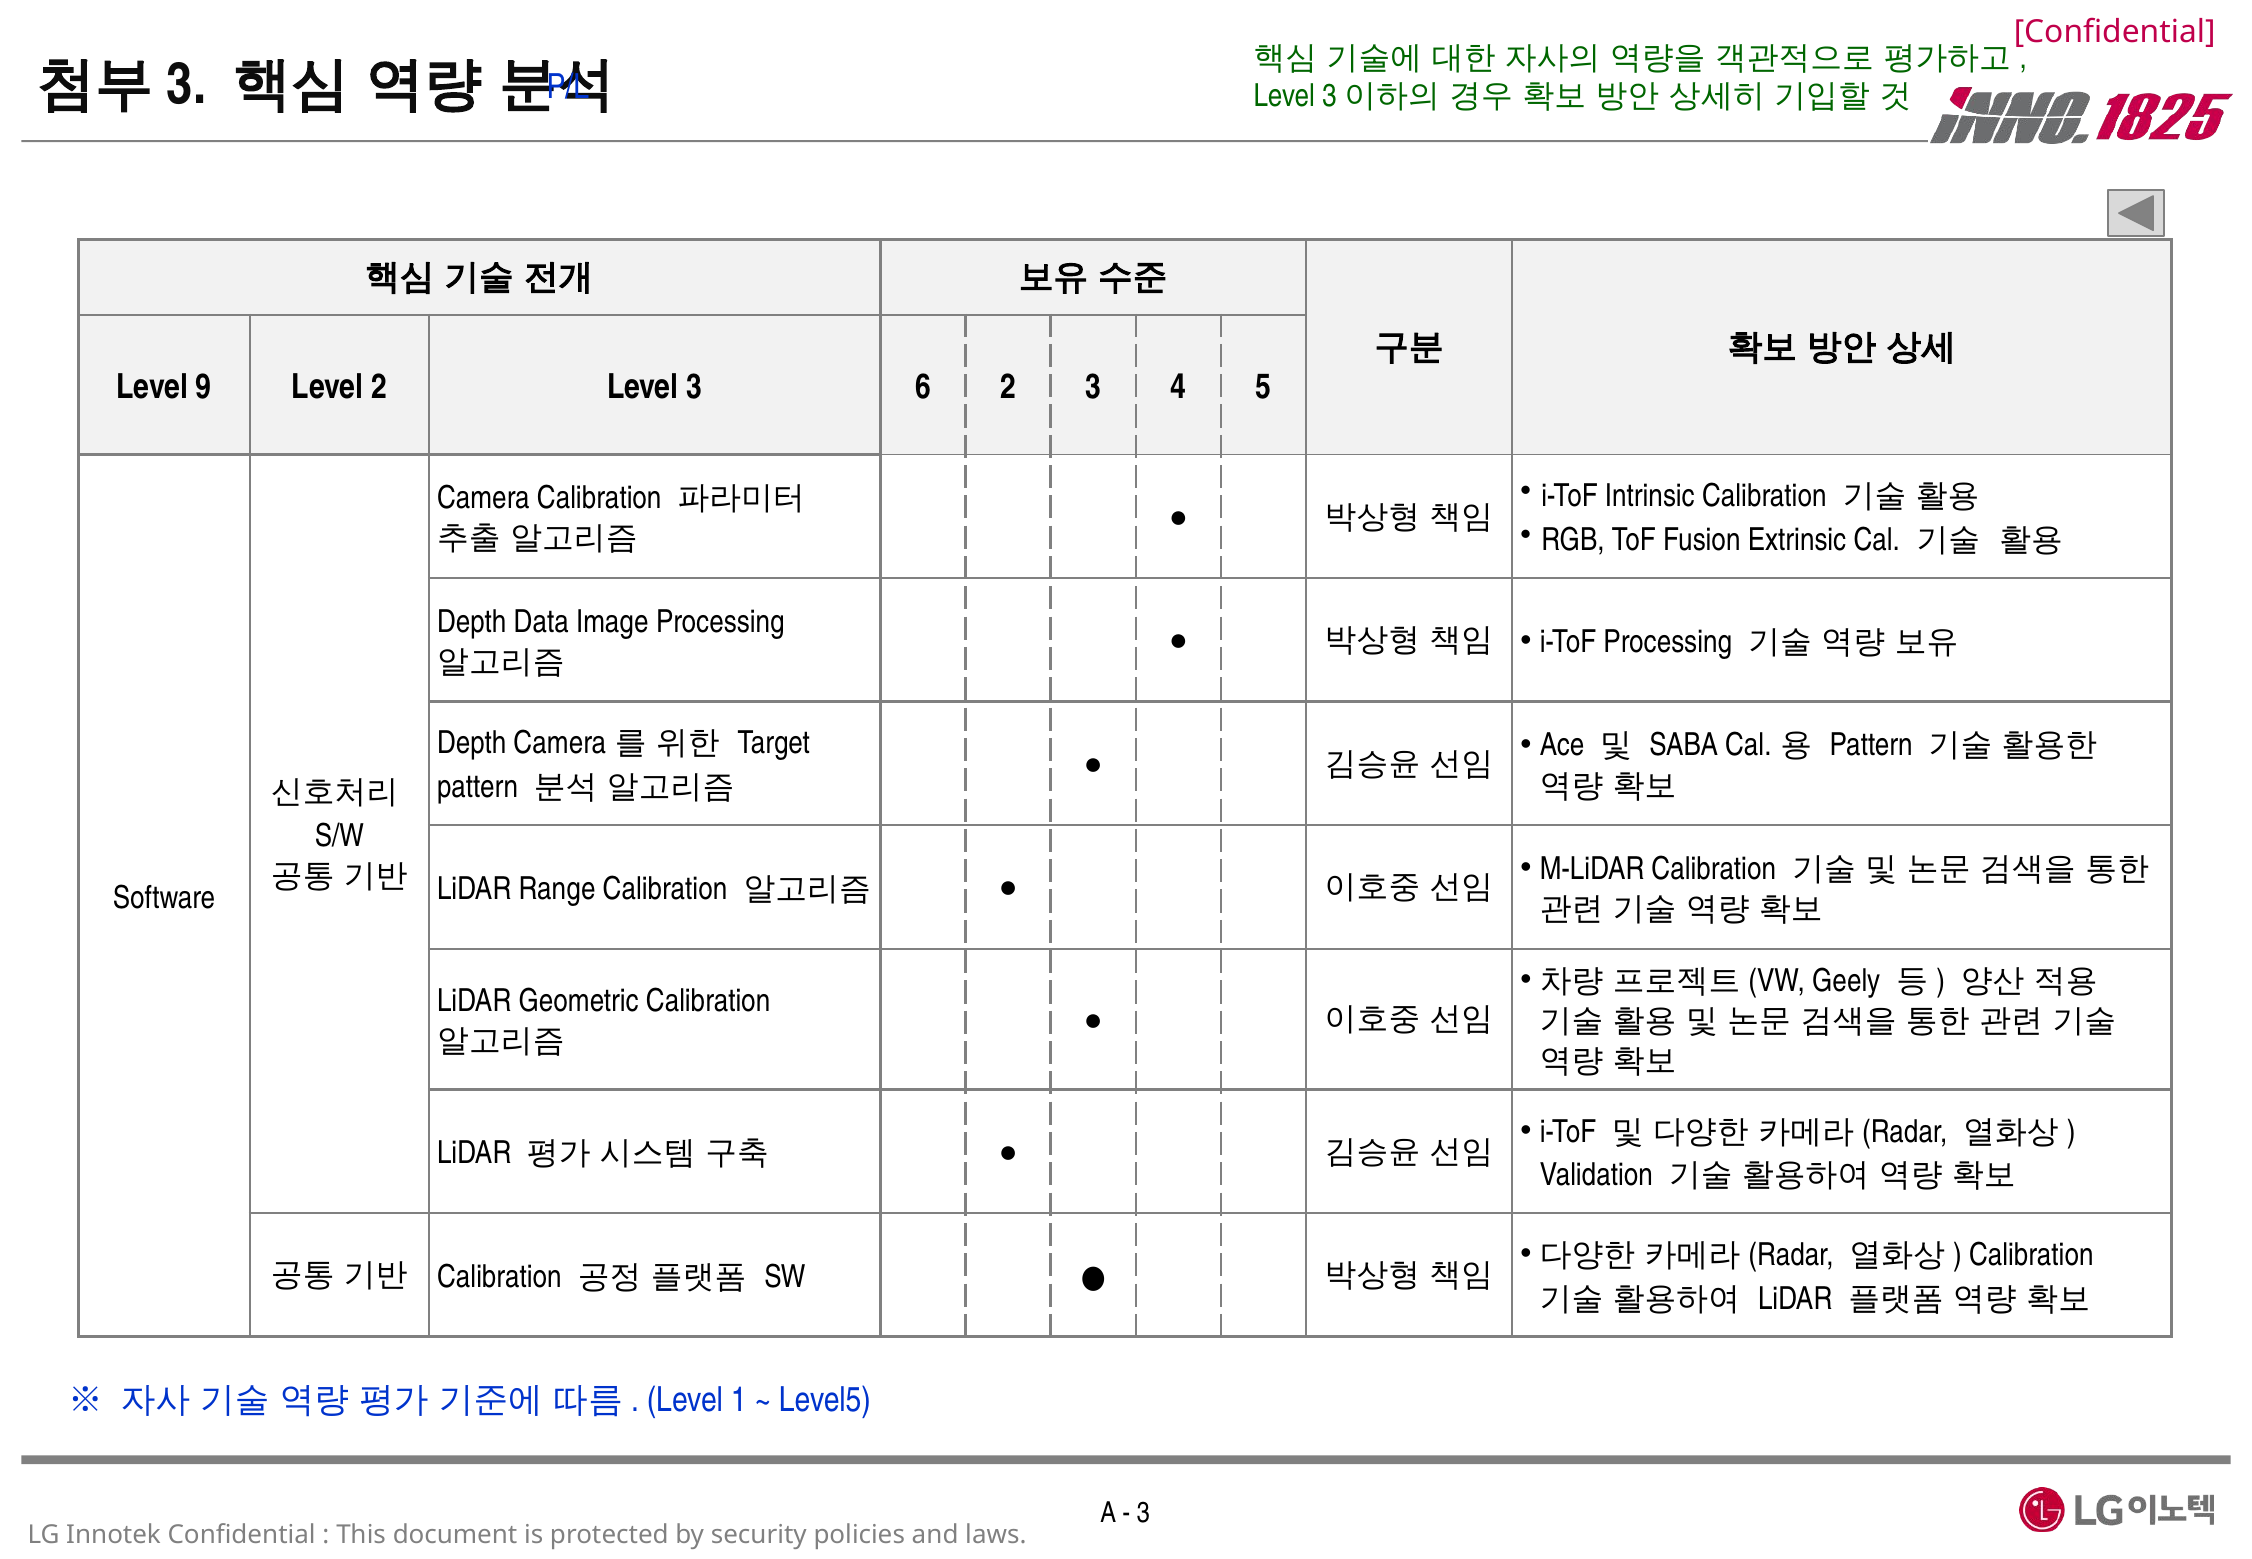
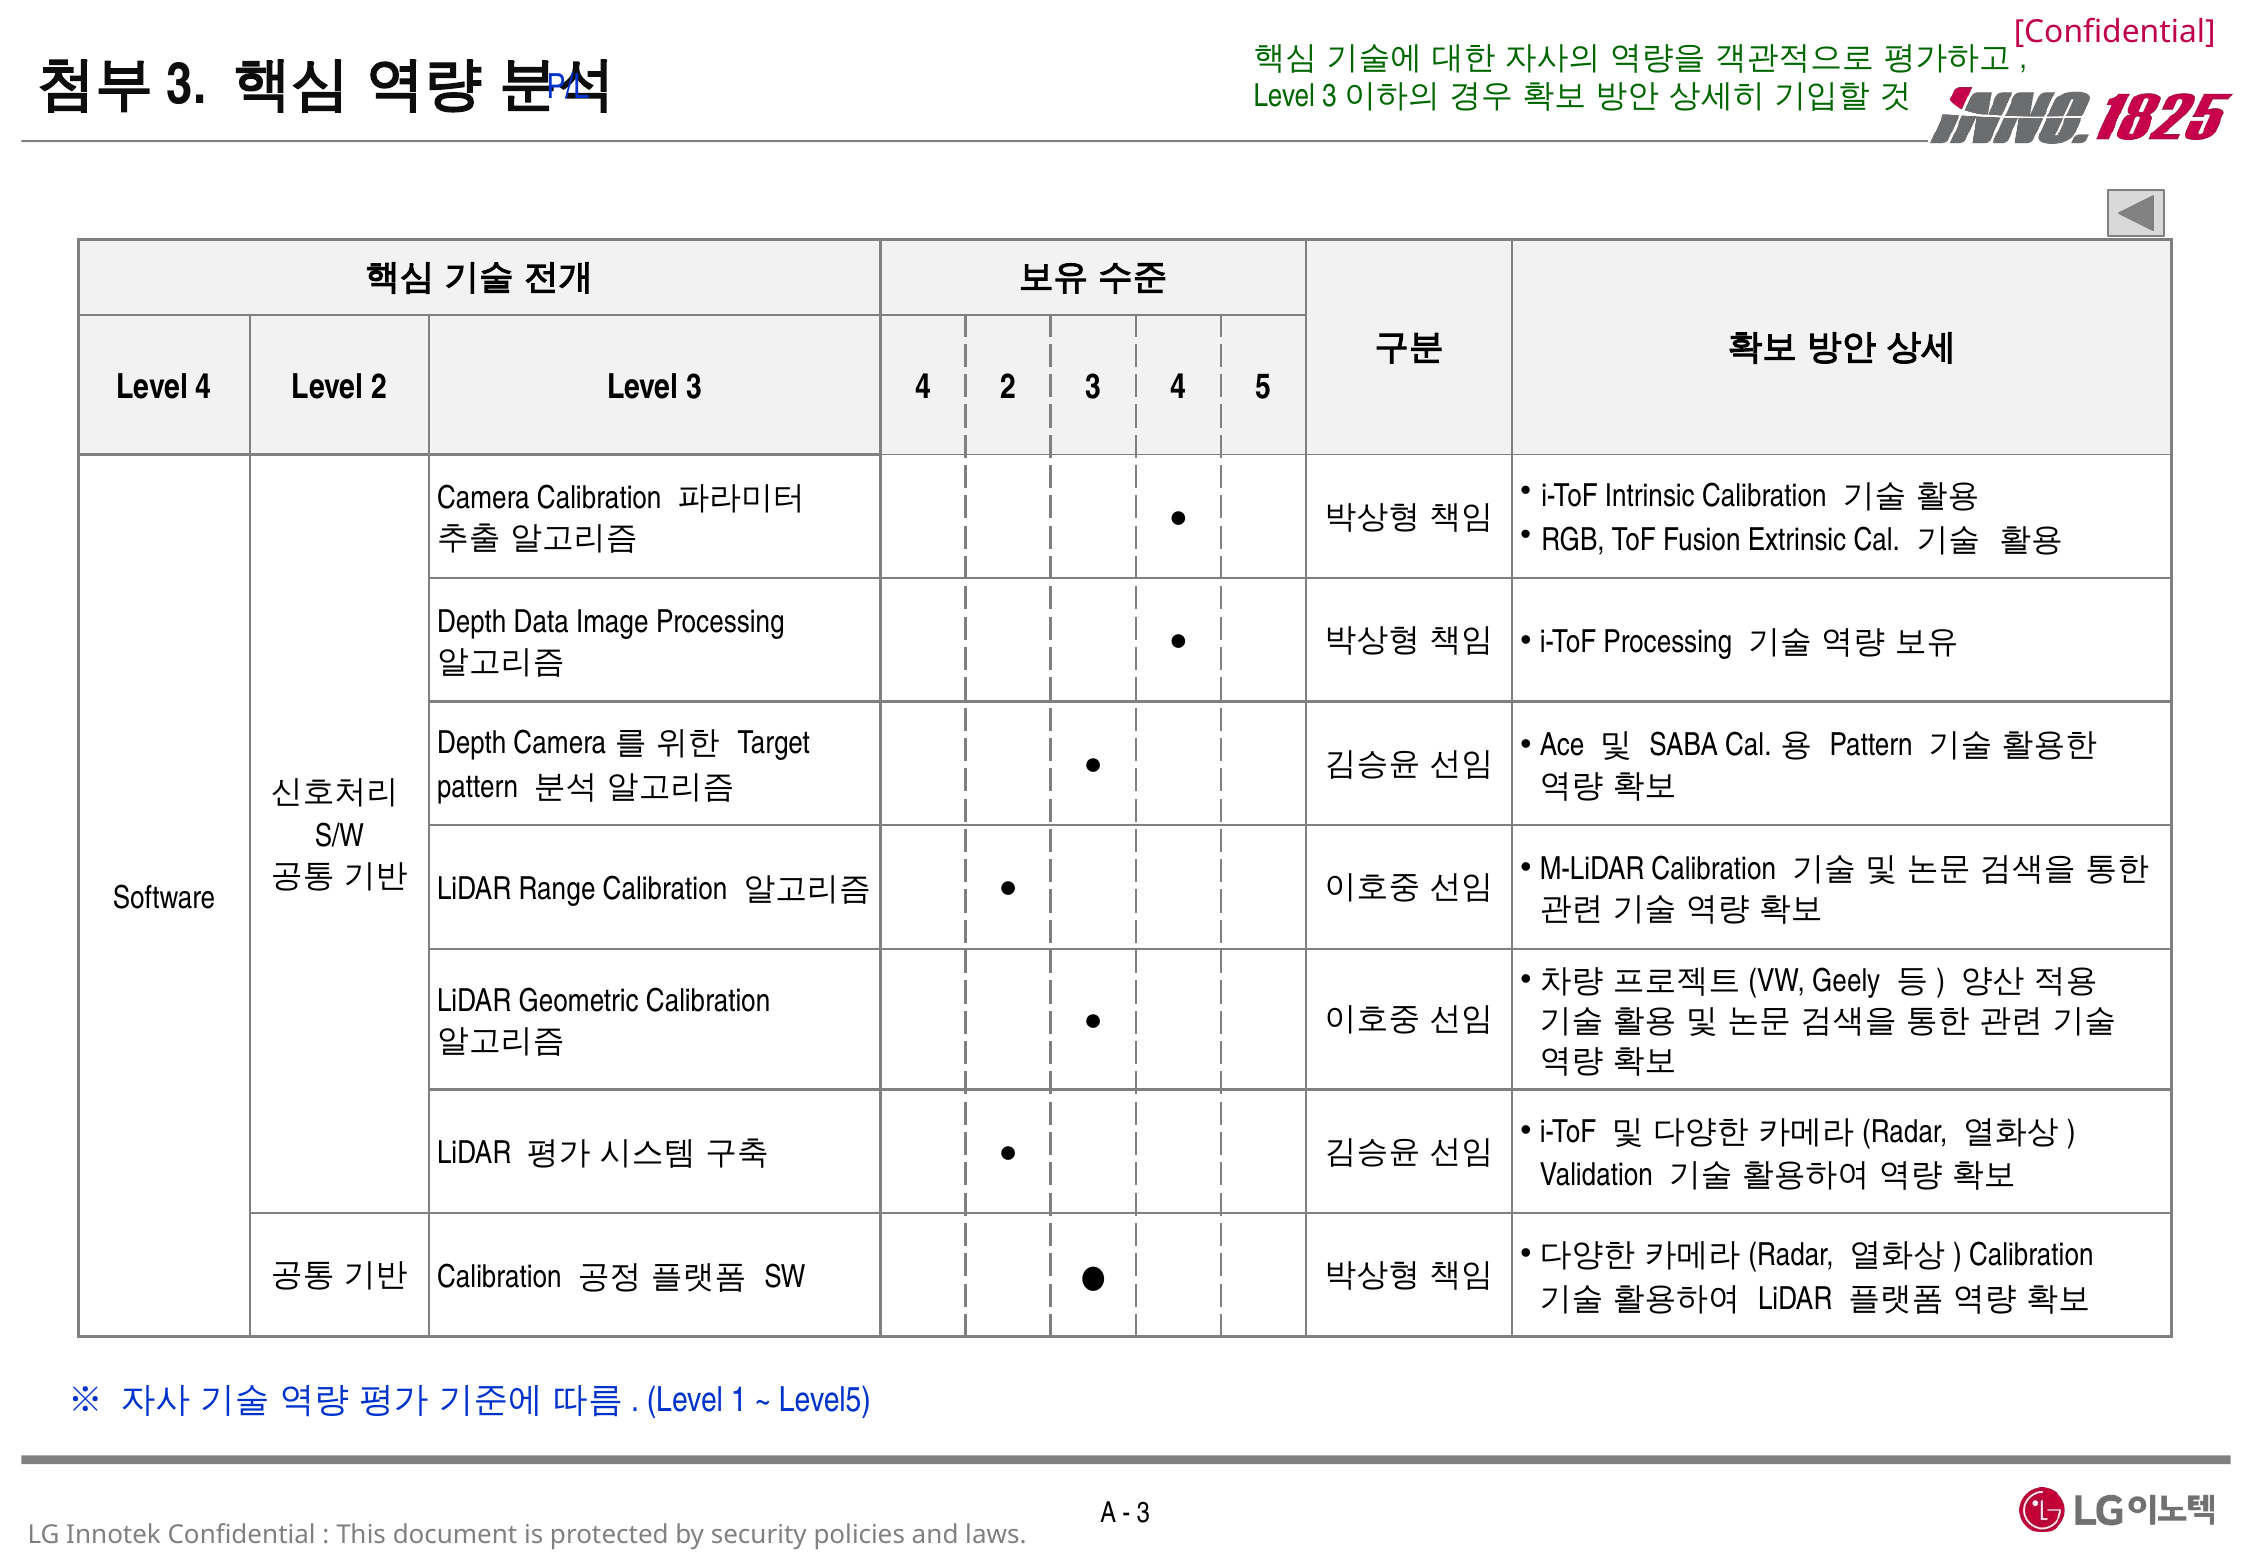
Level 9: 9 -> 4
Level 3 6: 6 -> 4
